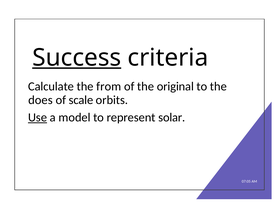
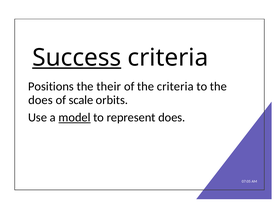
Calculate: Calculate -> Positions
from: from -> their
the original: original -> criteria
Use underline: present -> none
model underline: none -> present
represent solar: solar -> does
